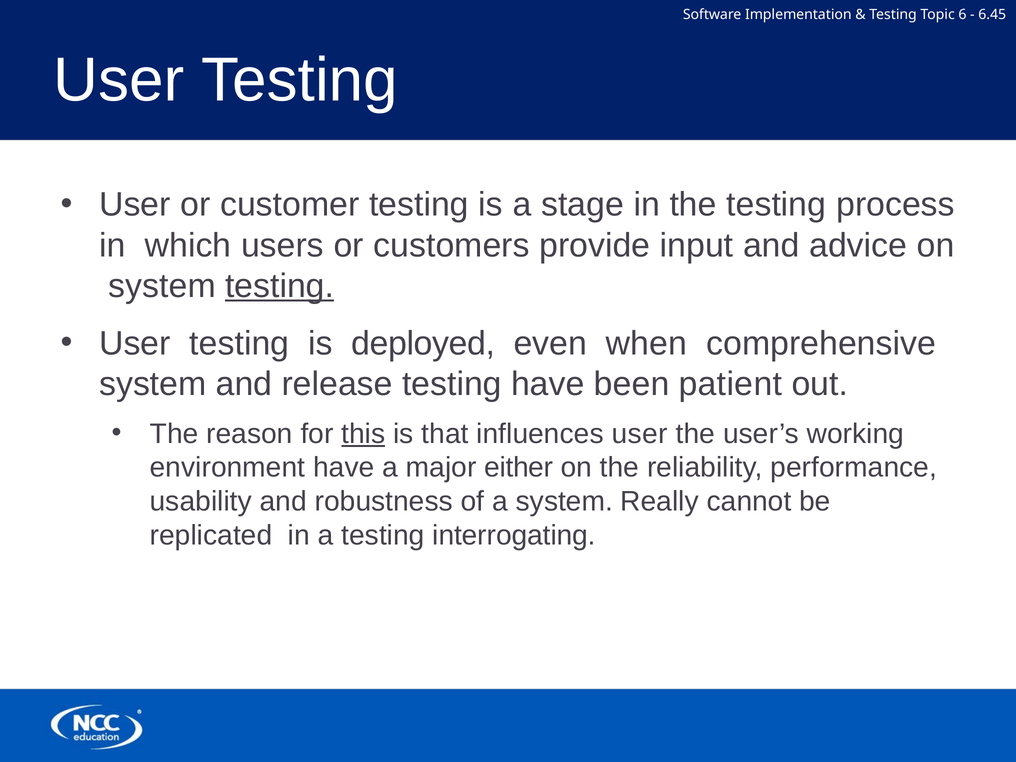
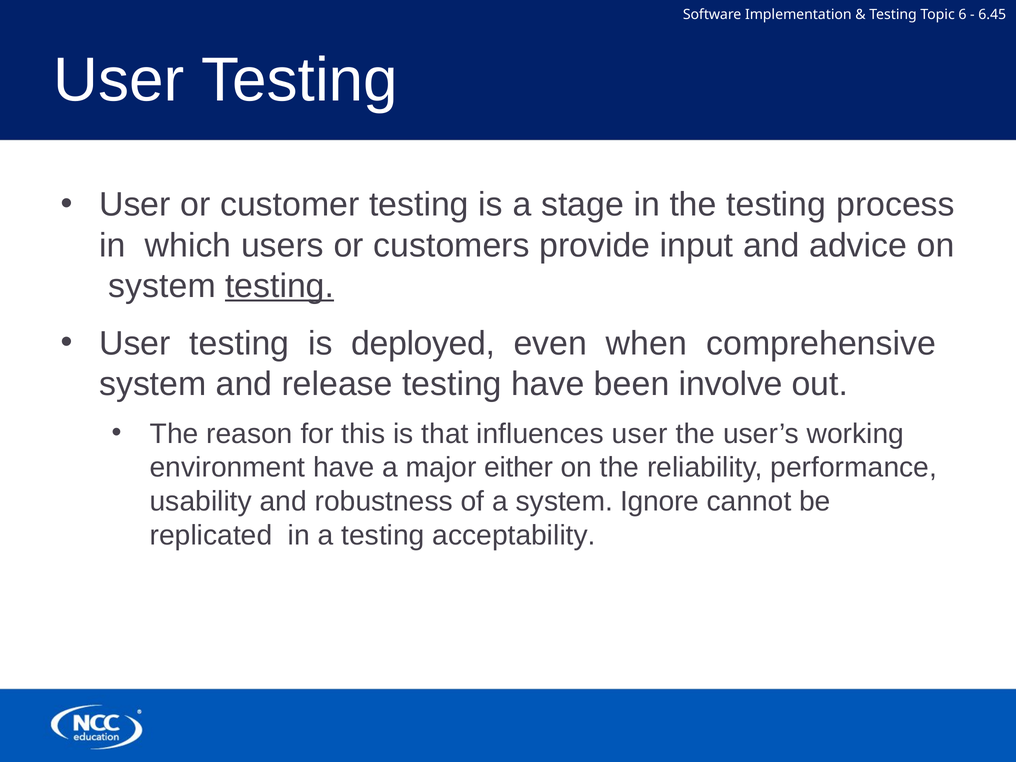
patient: patient -> involve
this underline: present -> none
Really: Really -> Ignore
interrogating: interrogating -> acceptability
